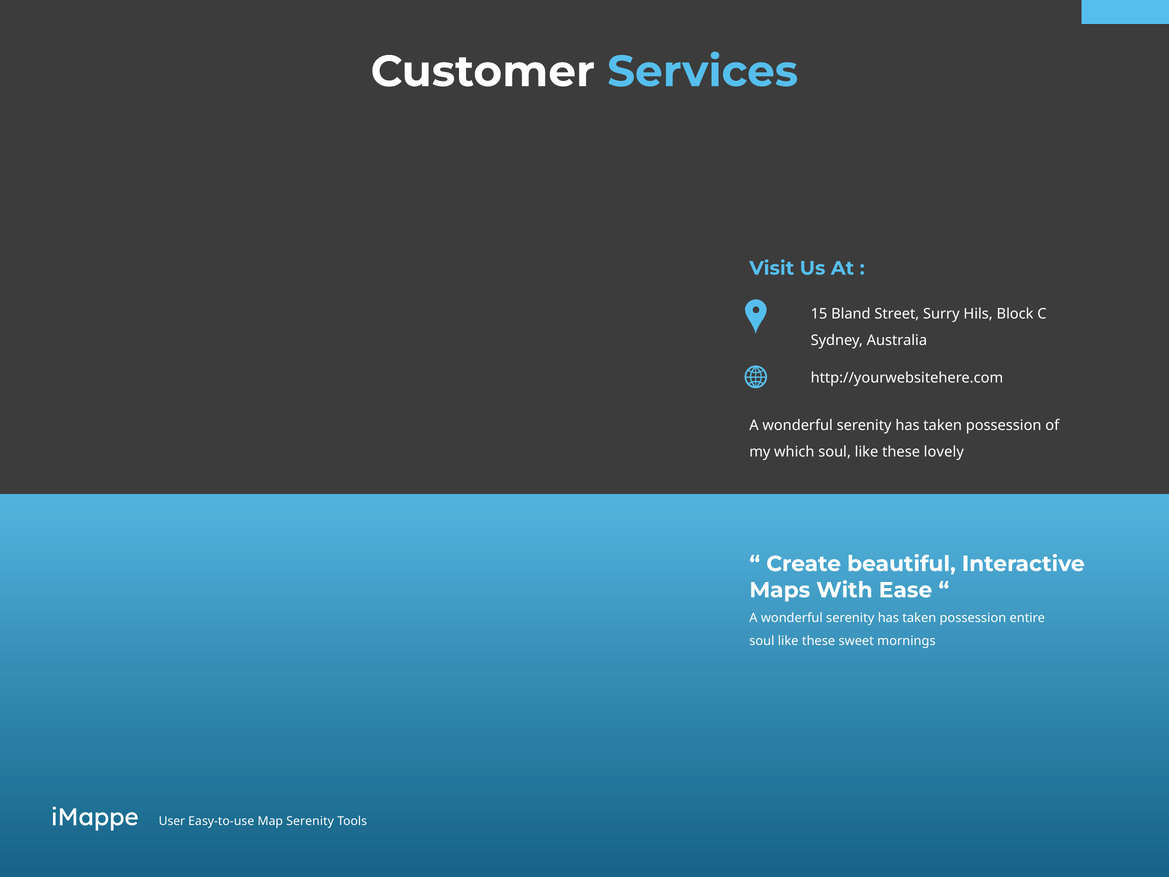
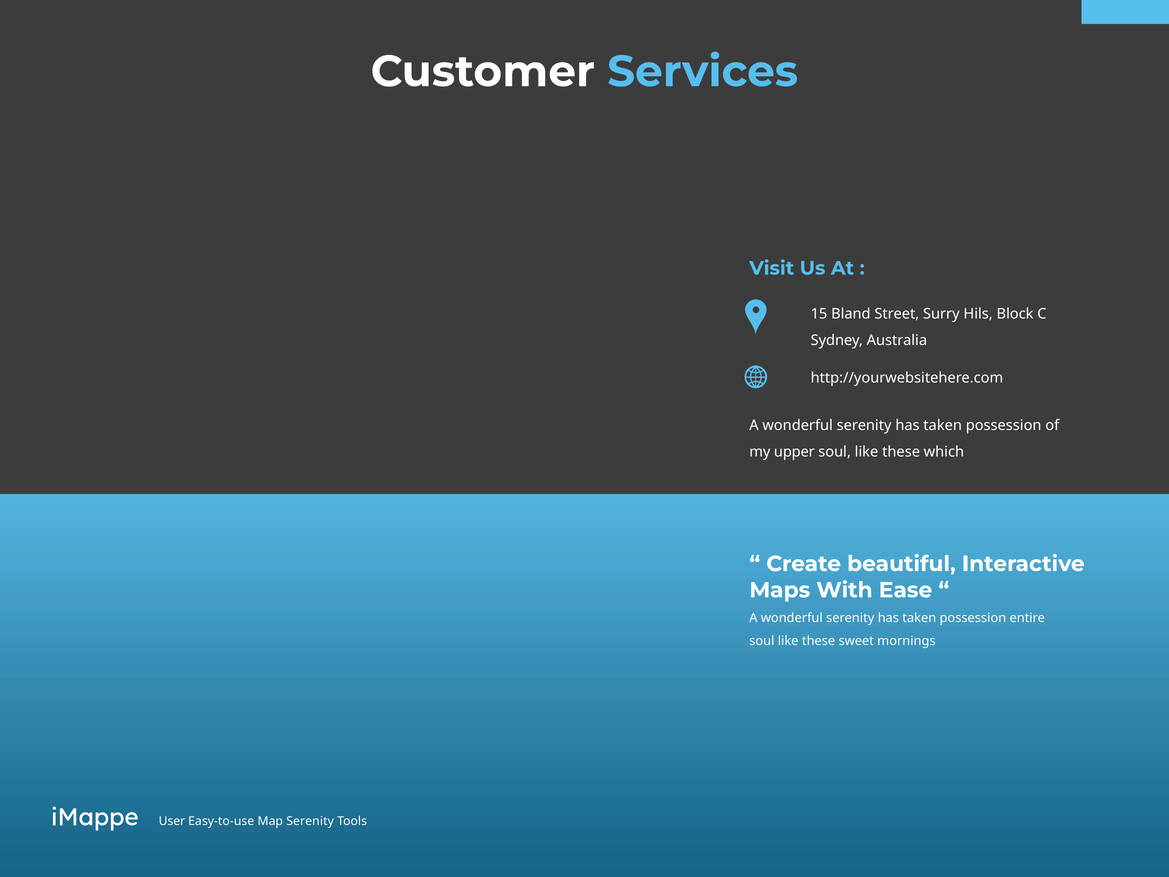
which: which -> upper
lovely: lovely -> which
